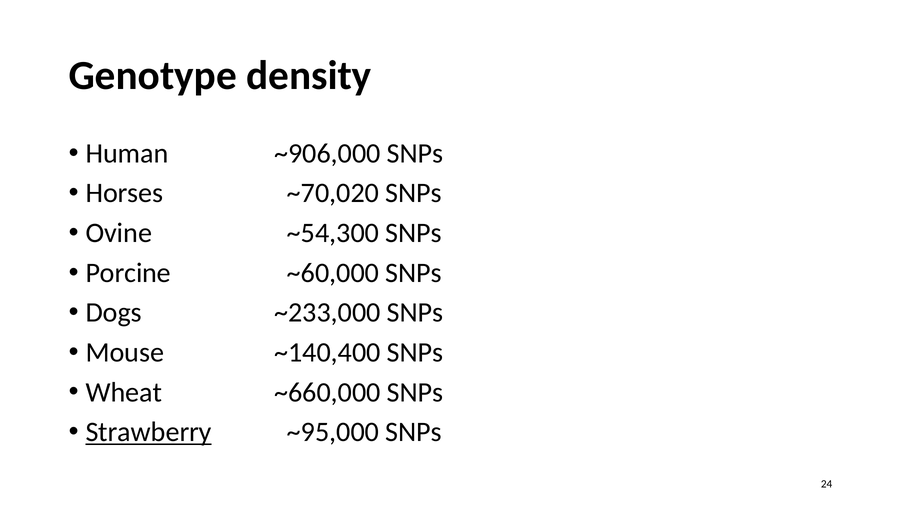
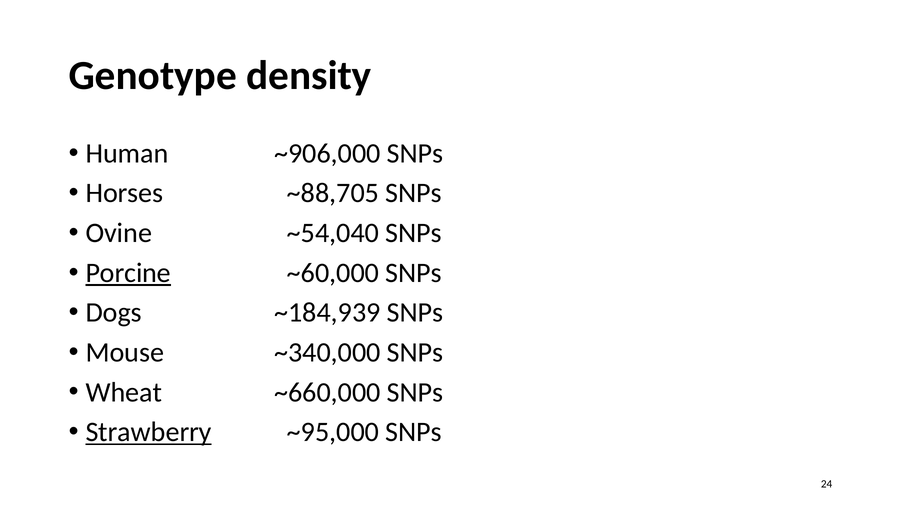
~70,020: ~70,020 -> ~88,705
~54,300: ~54,300 -> ~54,040
Porcine underline: none -> present
~233,000: ~233,000 -> ~184,939
~140,400: ~140,400 -> ~340,000
